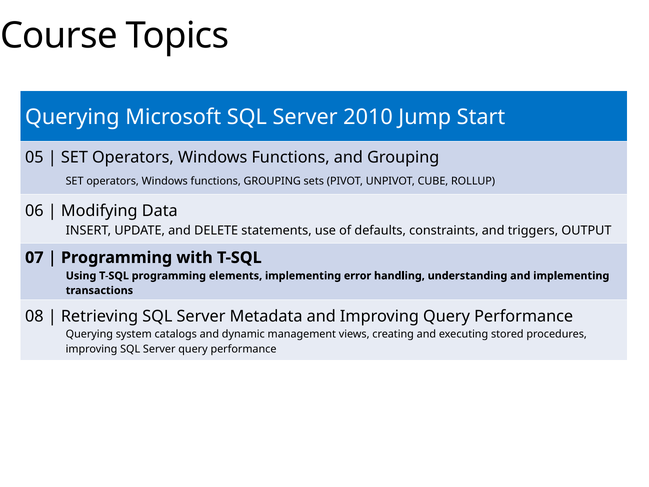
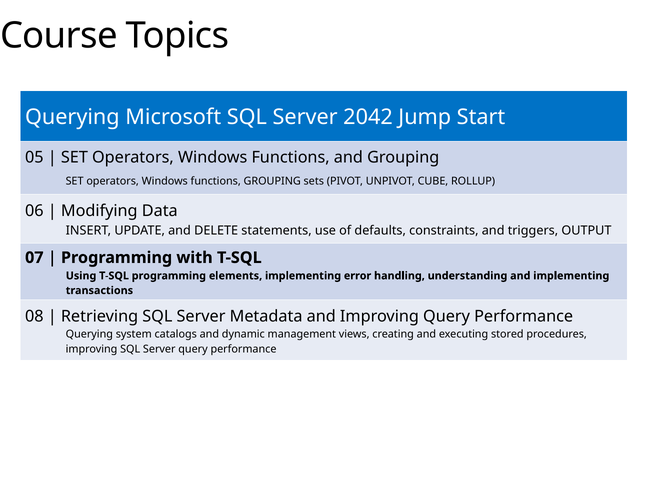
2010: 2010 -> 2042
